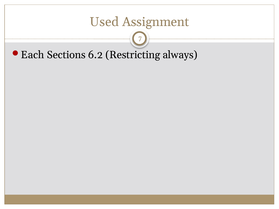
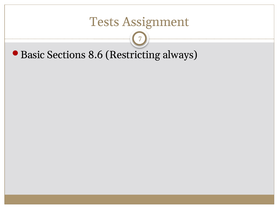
Used: Used -> Tests
Each: Each -> Basic
6.2: 6.2 -> 8.6
